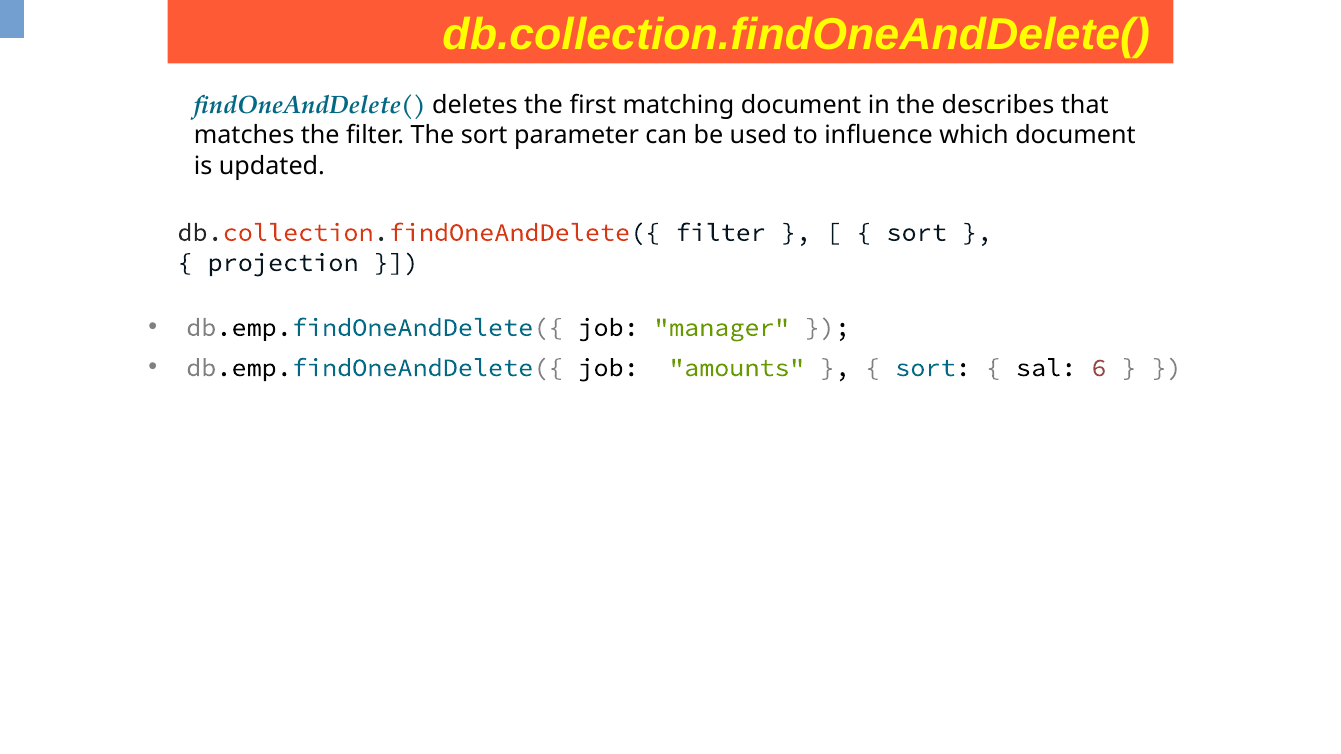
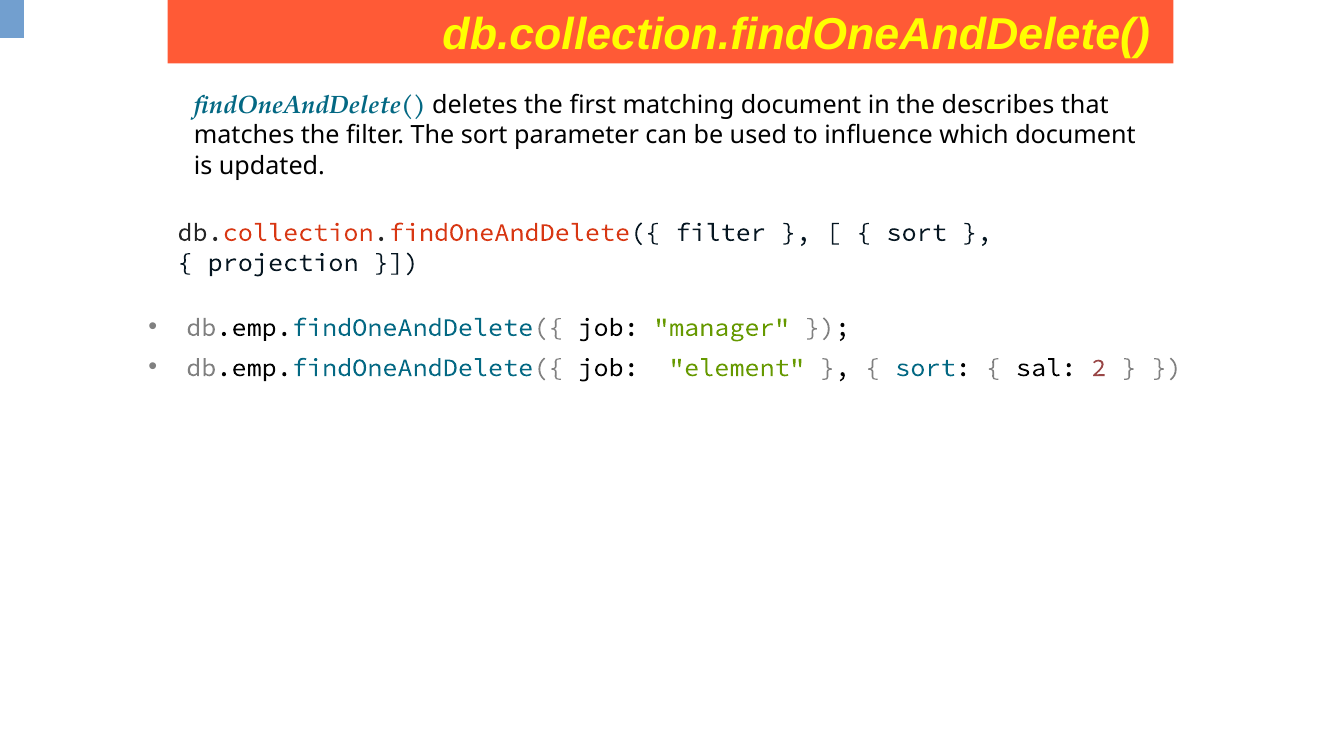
amounts: amounts -> element
6: 6 -> 2
